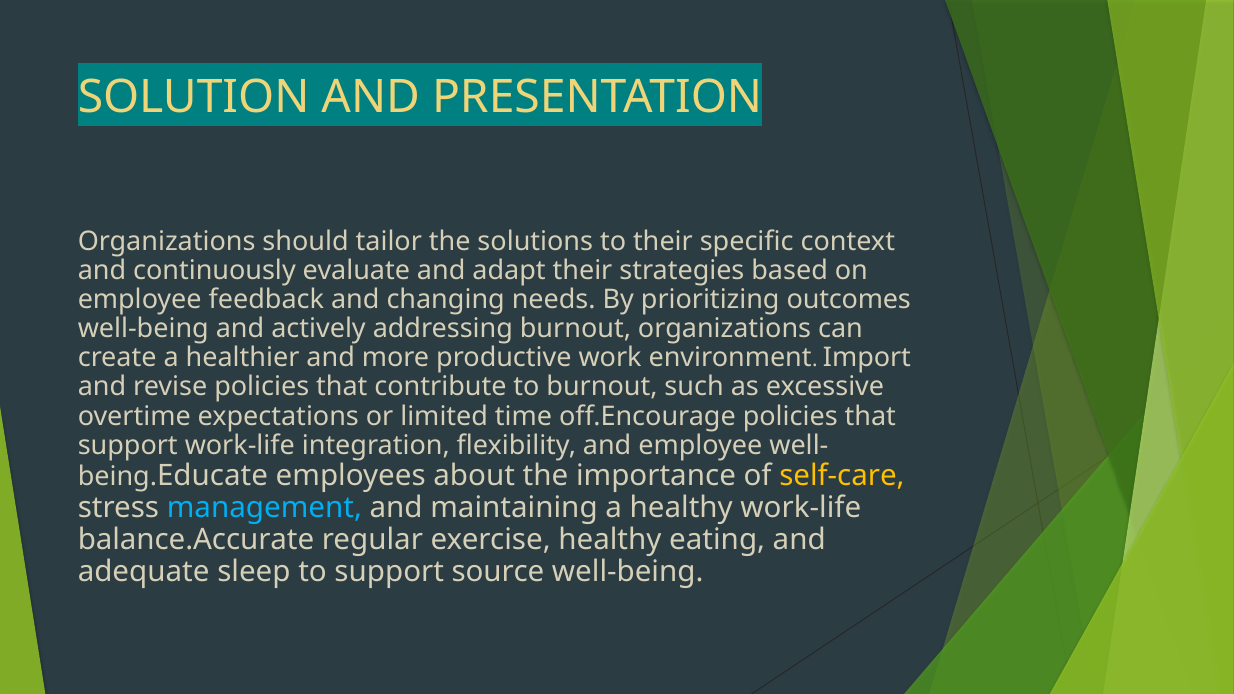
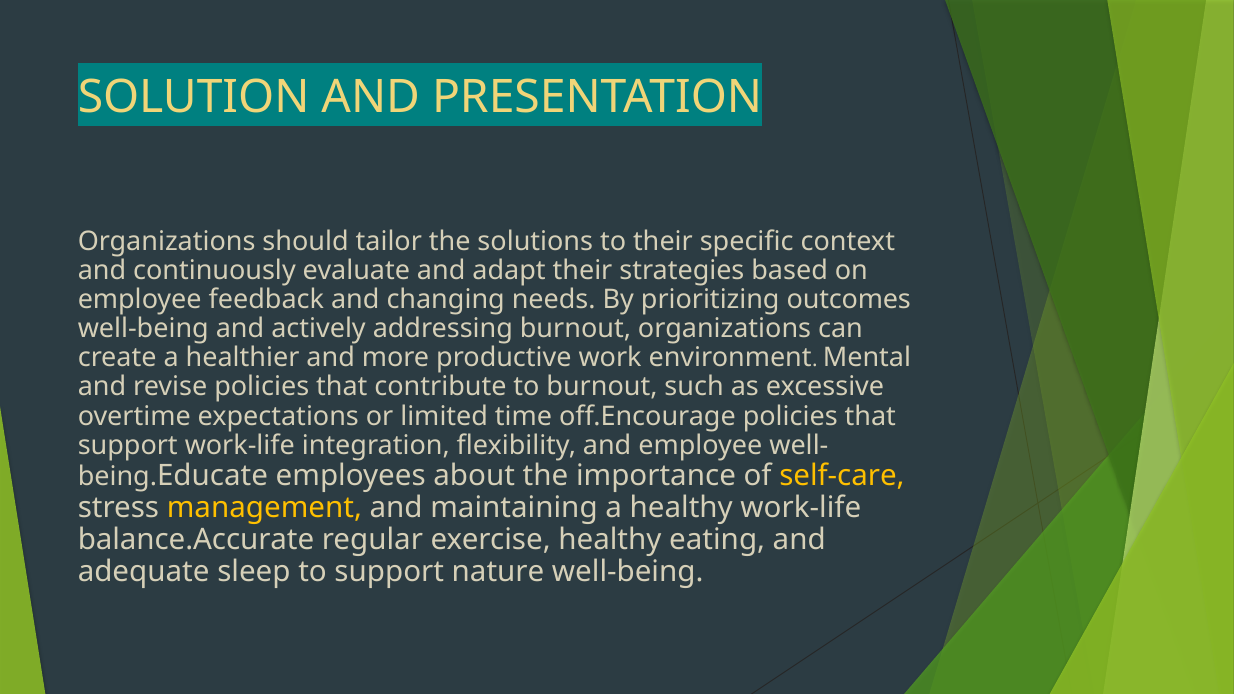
Import: Import -> Mental
management colour: light blue -> yellow
source: source -> nature
